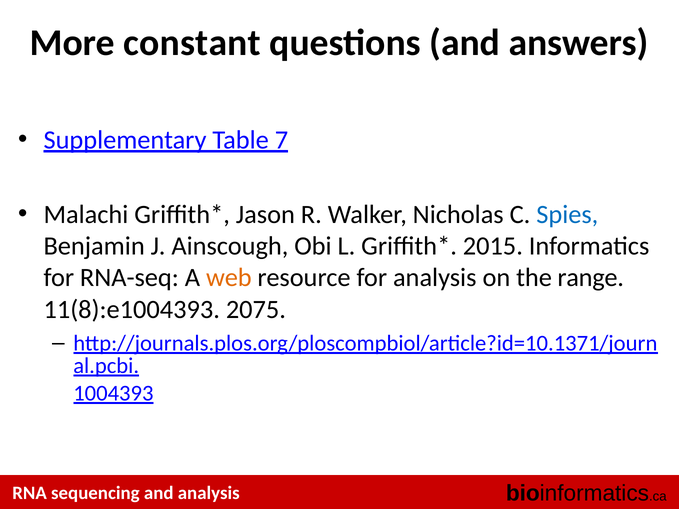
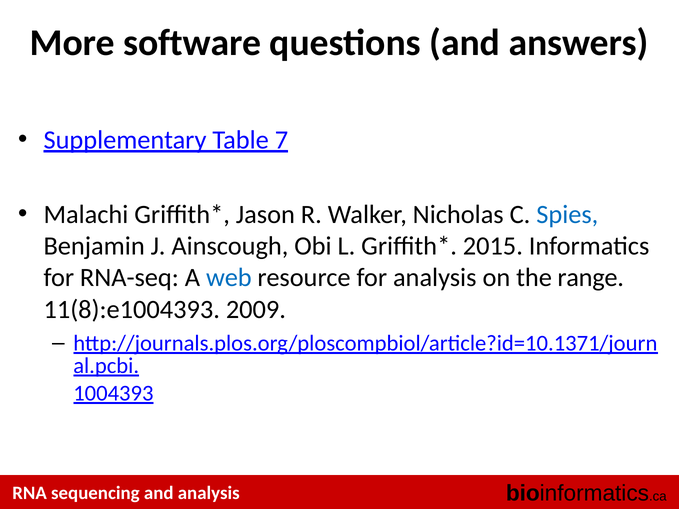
constant: constant -> software
web colour: orange -> blue
2075: 2075 -> 2009
